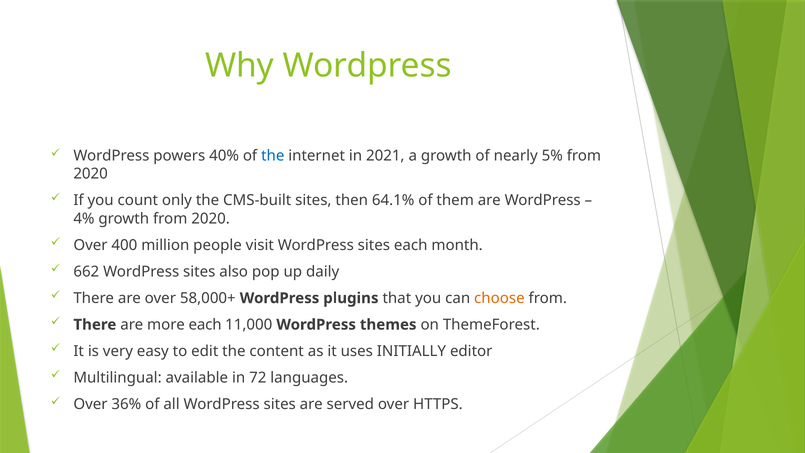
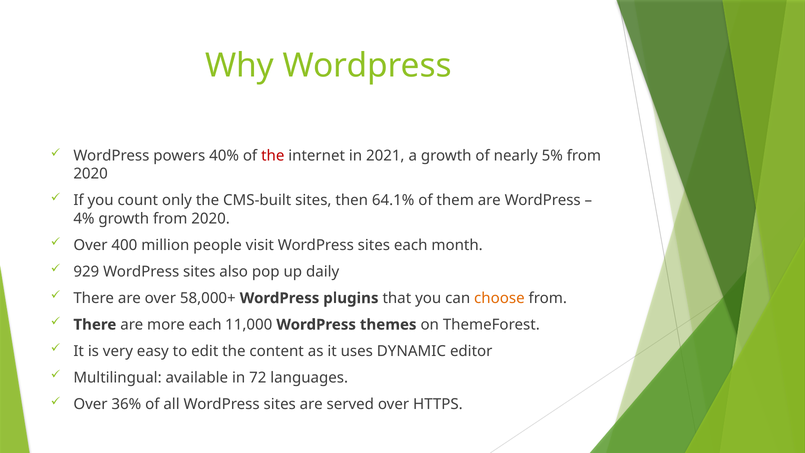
the at (273, 156) colour: blue -> red
662: 662 -> 929
INITIALLY: INITIALLY -> DYNAMIC
